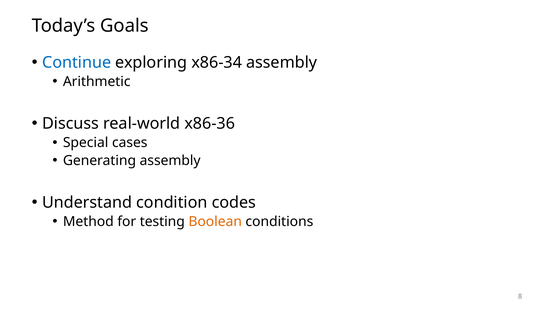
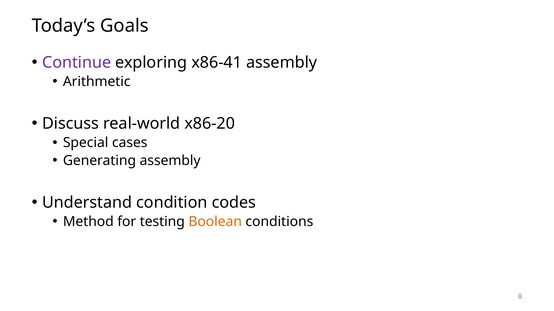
Continue colour: blue -> purple
x86-34: x86-34 -> x86-41
x86-36: x86-36 -> x86-20
